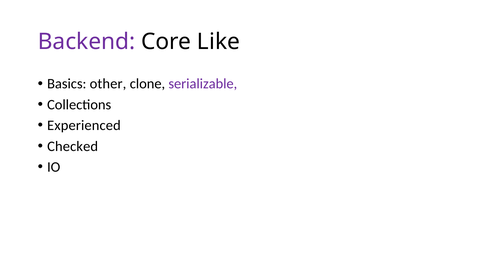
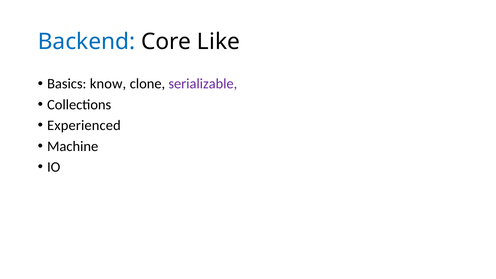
Backend colour: purple -> blue
other: other -> know
Checked: Checked -> Machine
